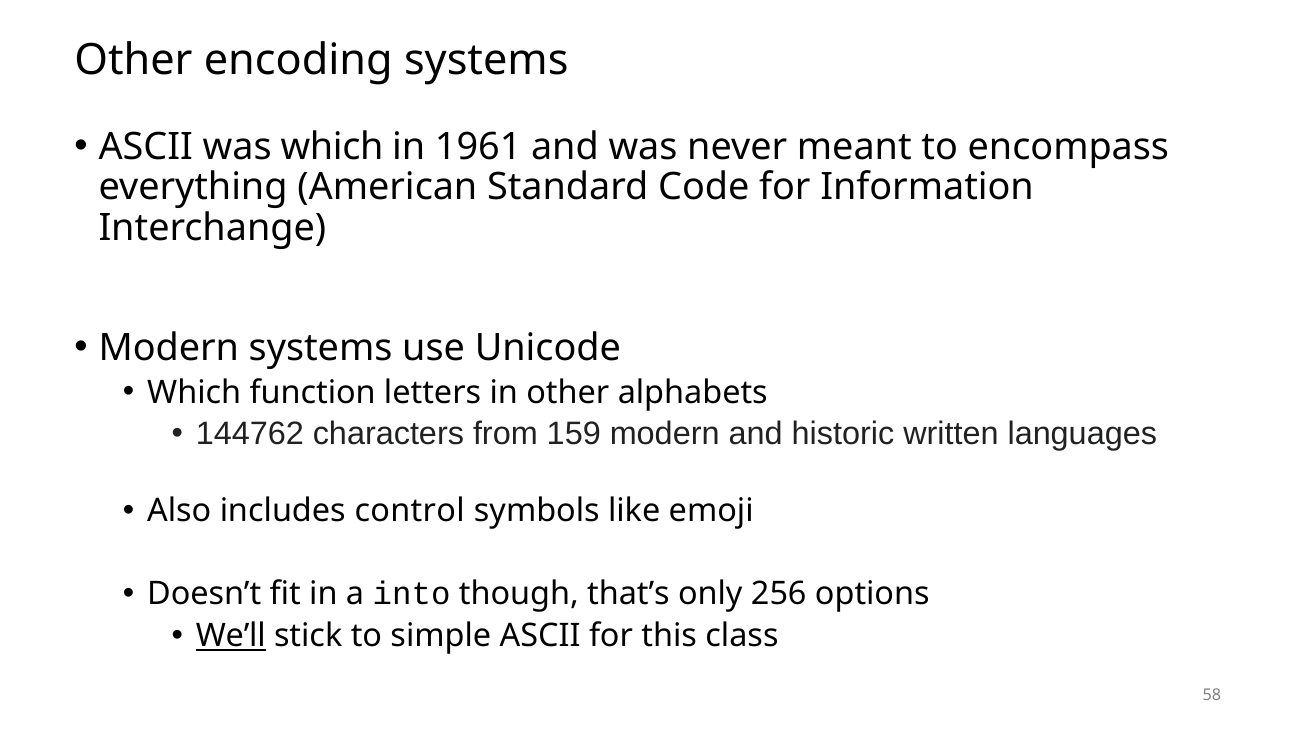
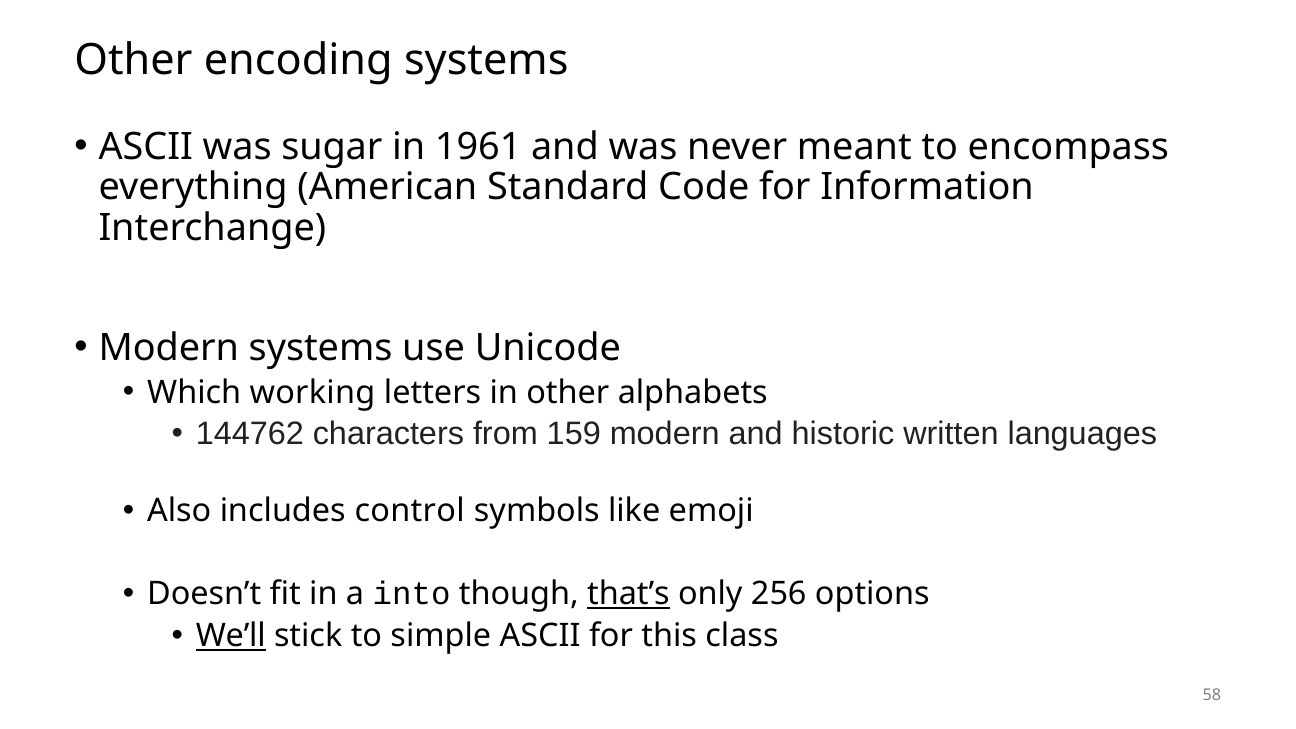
was which: which -> sugar
function: function -> working
that’s underline: none -> present
